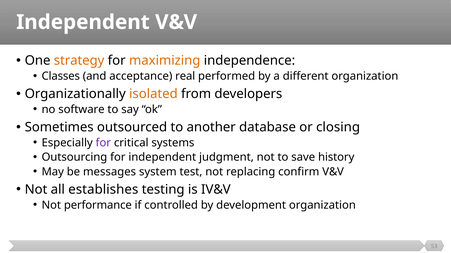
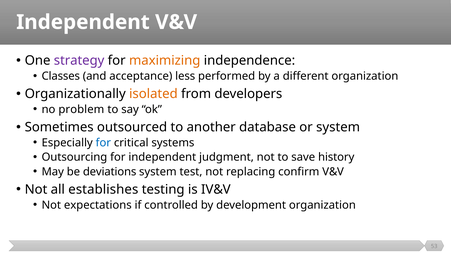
strategy colour: orange -> purple
real: real -> less
software: software -> problem
or closing: closing -> system
for at (103, 143) colour: purple -> blue
messages: messages -> deviations
performance: performance -> expectations
